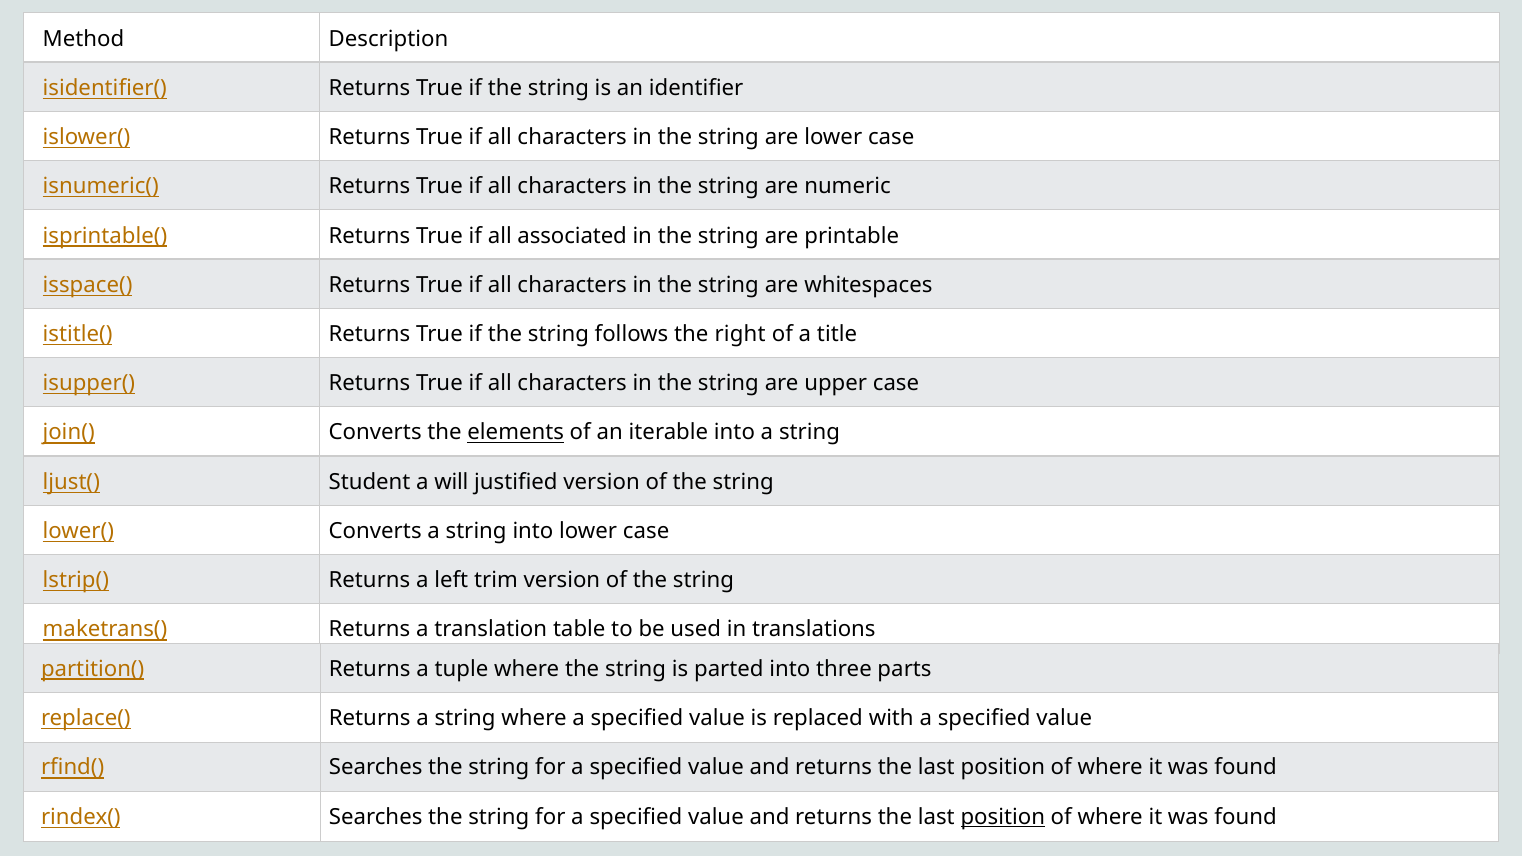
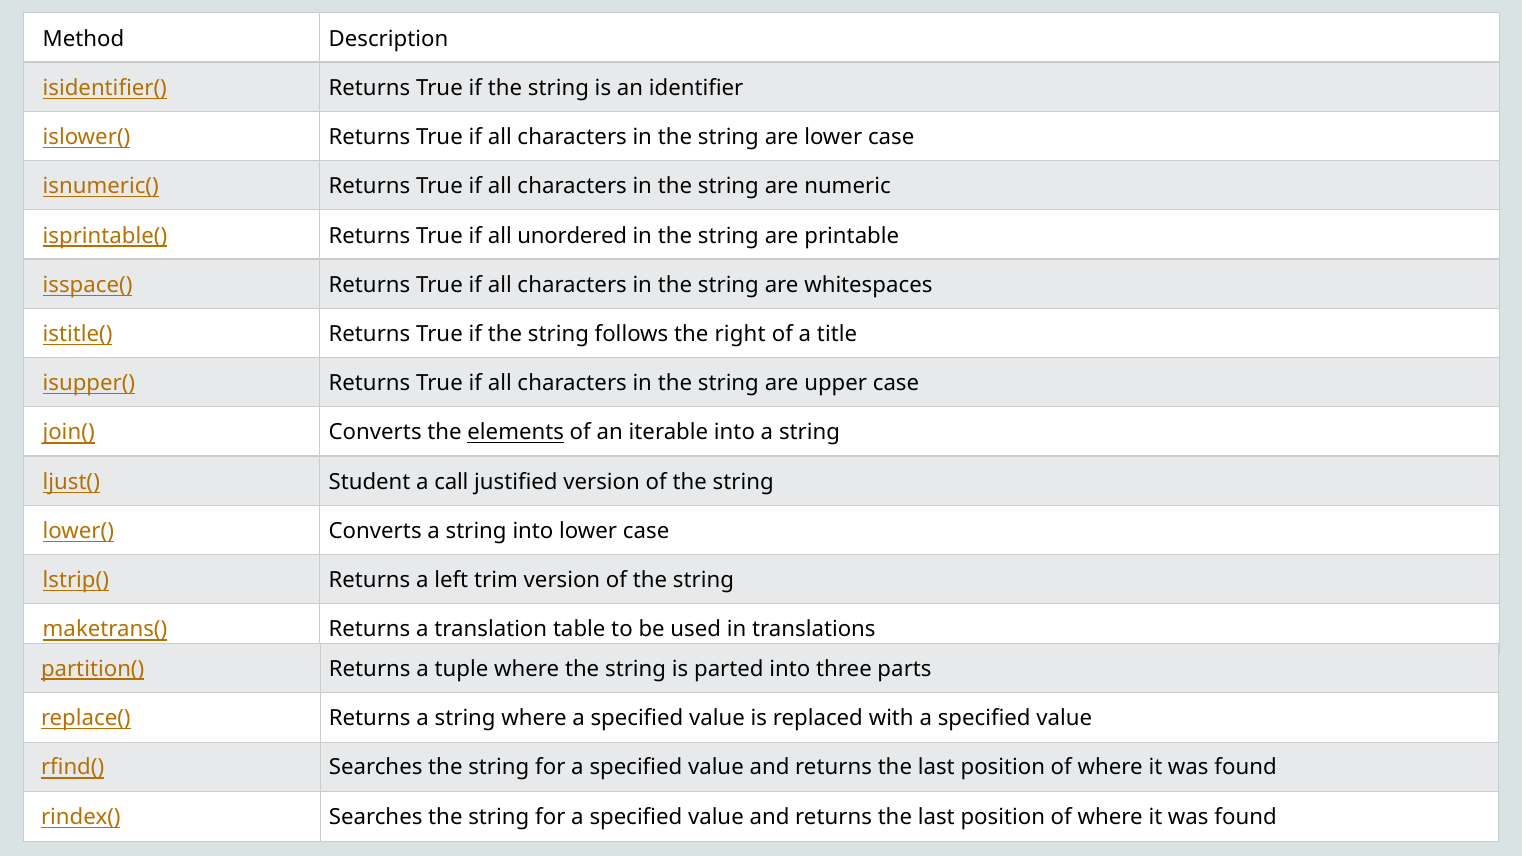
associated: associated -> unordered
will: will -> call
position at (1003, 817) underline: present -> none
